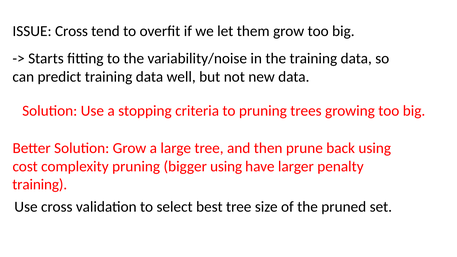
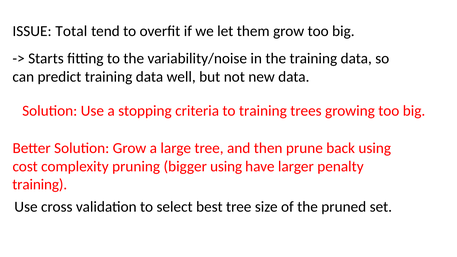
ISSUE Cross: Cross -> Total
to pruning: pruning -> training
